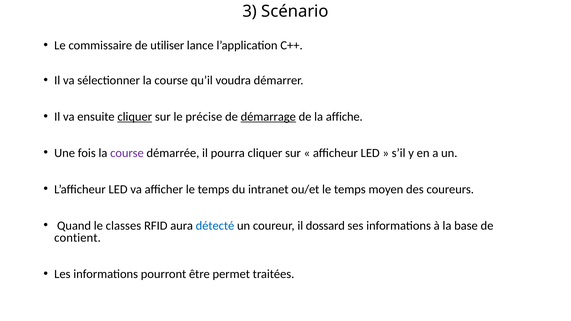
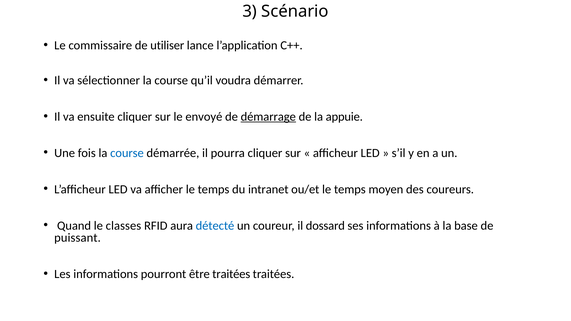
cliquer at (135, 117) underline: present -> none
précise: précise -> envoyé
affiche: affiche -> appuie
course at (127, 153) colour: purple -> blue
contient: contient -> puissant
être permet: permet -> traitées
